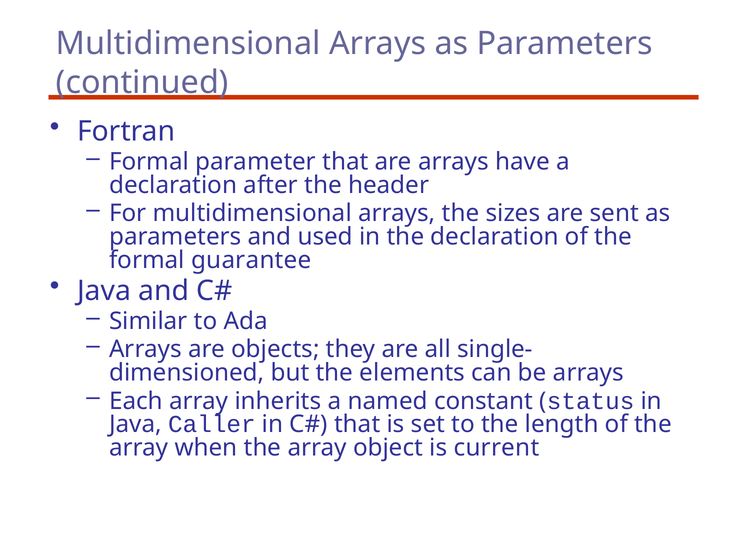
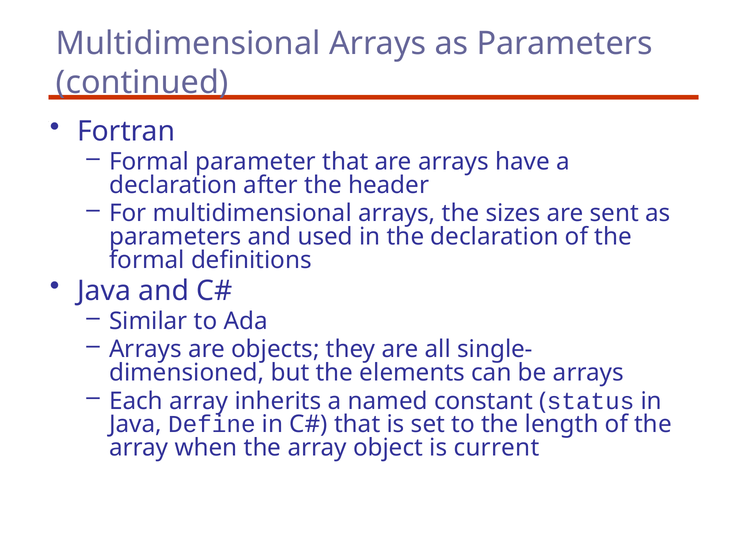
guarantee: guarantee -> definitions
Caller: Caller -> Define
